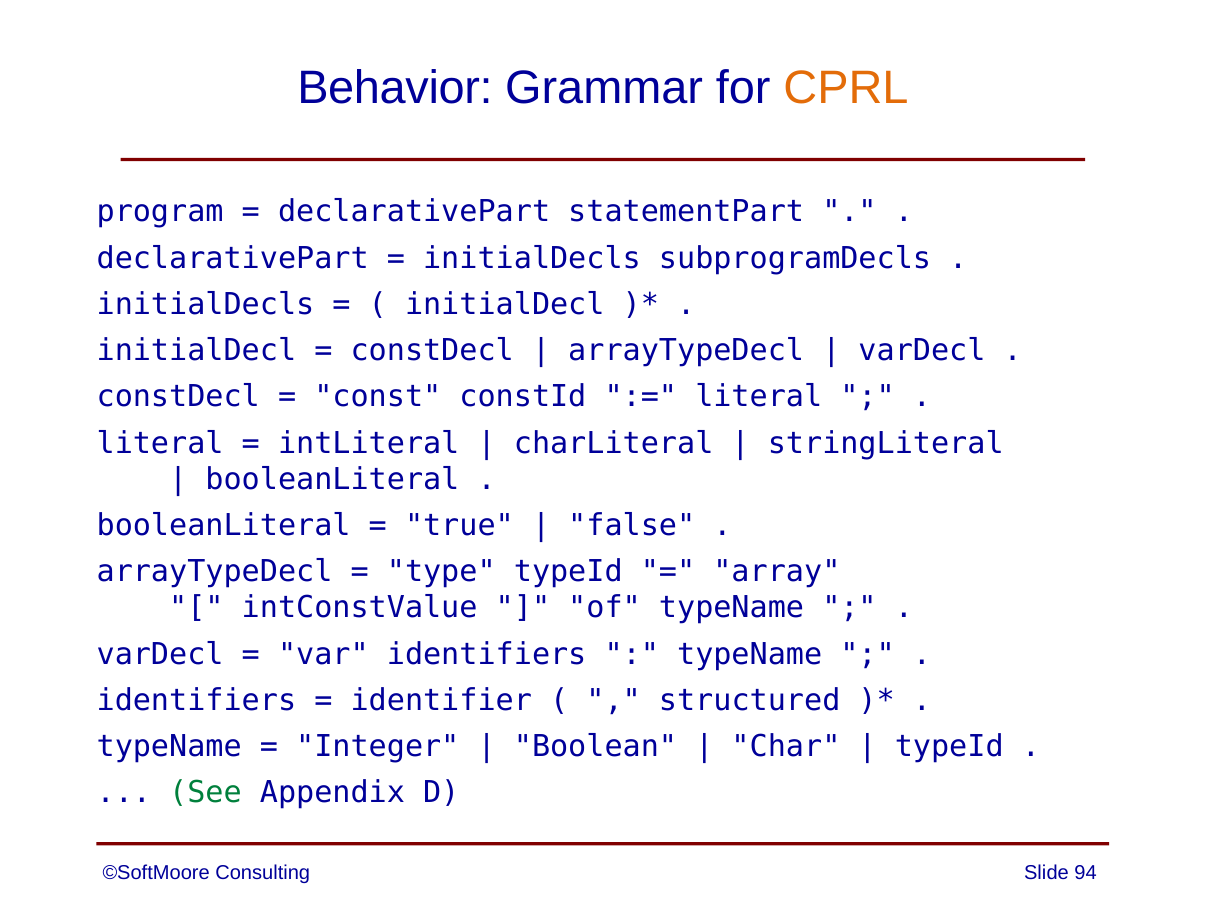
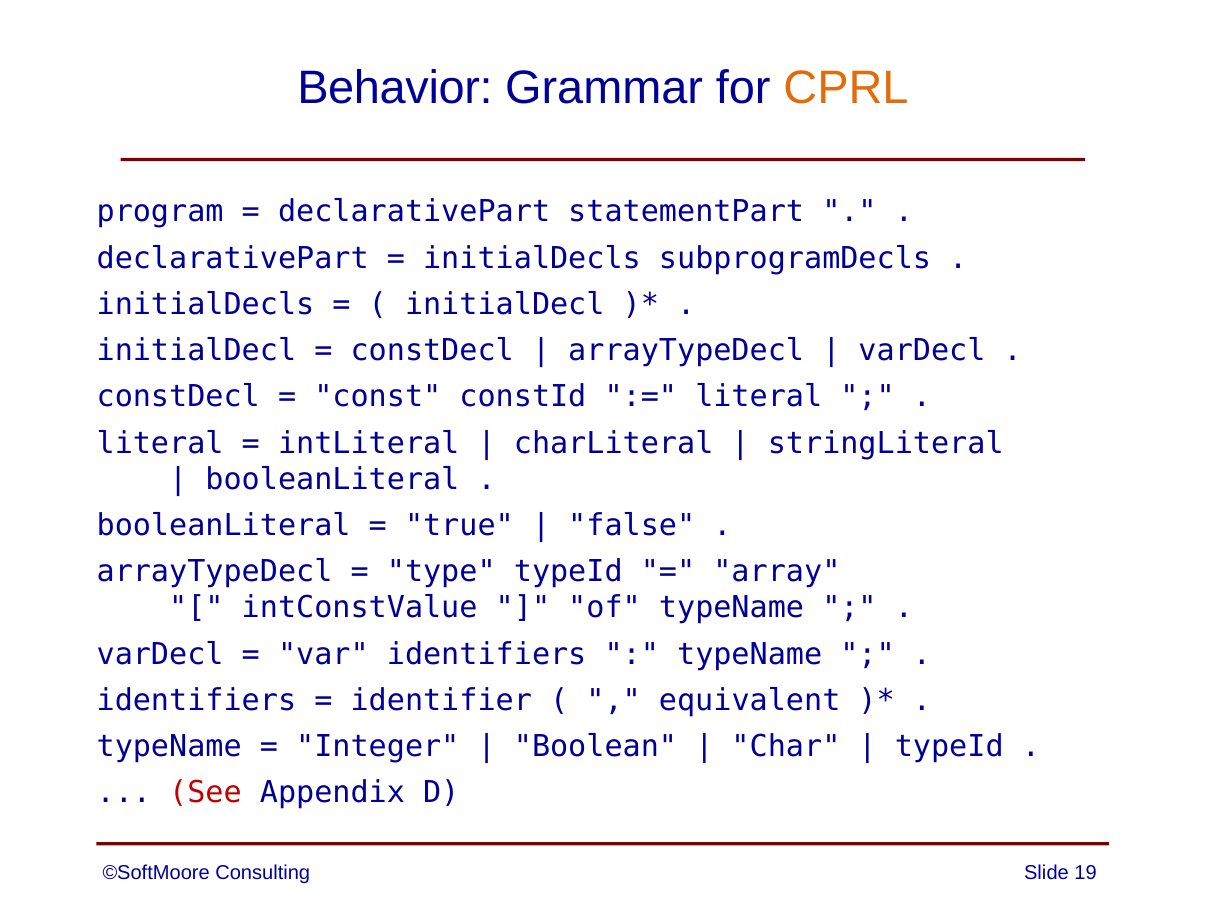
structured: structured -> equivalent
See colour: green -> red
94: 94 -> 19
